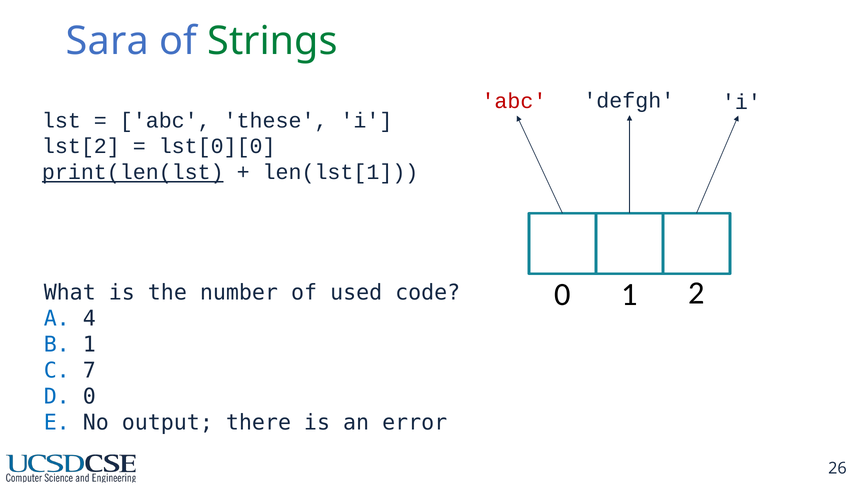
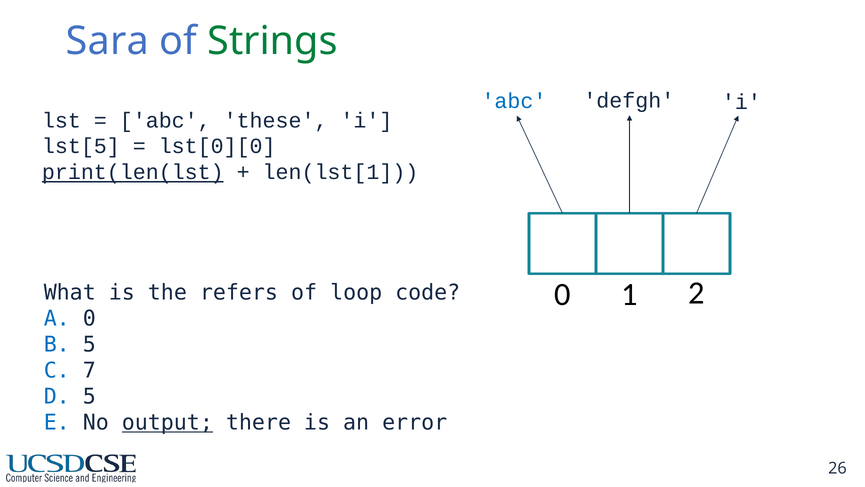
abc at (514, 101) colour: red -> blue
lst[2: lst[2 -> lst[5
number: number -> refers
used: used -> loop
A 4: 4 -> 0
B 1: 1 -> 5
D 0: 0 -> 5
output underline: none -> present
